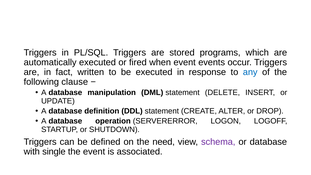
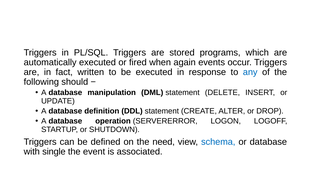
when event: event -> again
clause: clause -> should
schema colour: purple -> blue
